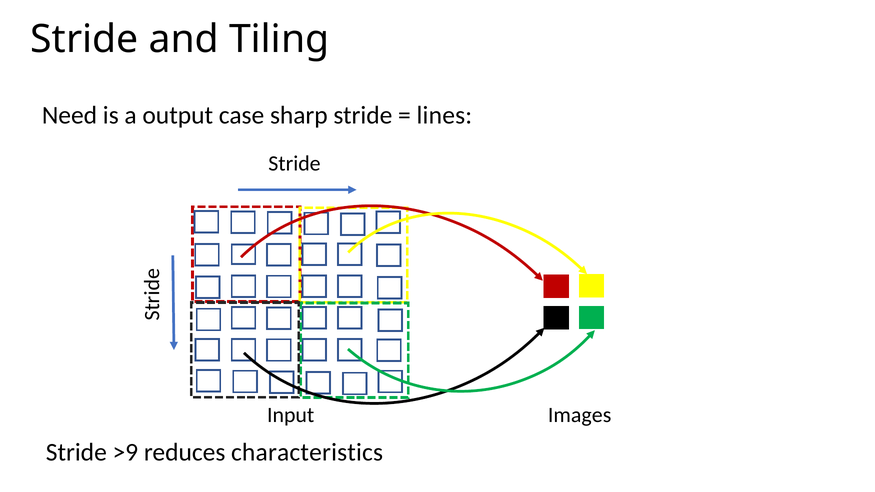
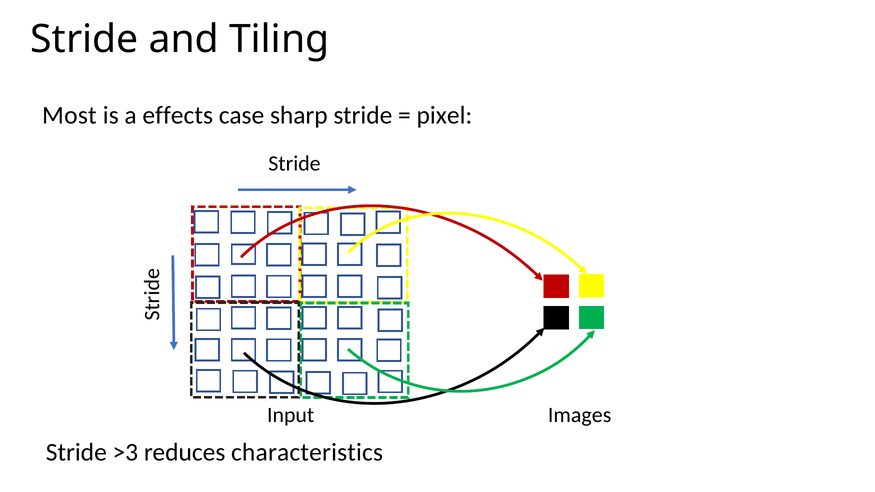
Need: Need -> Most
output: output -> effects
lines: lines -> pixel
>9: >9 -> >3
